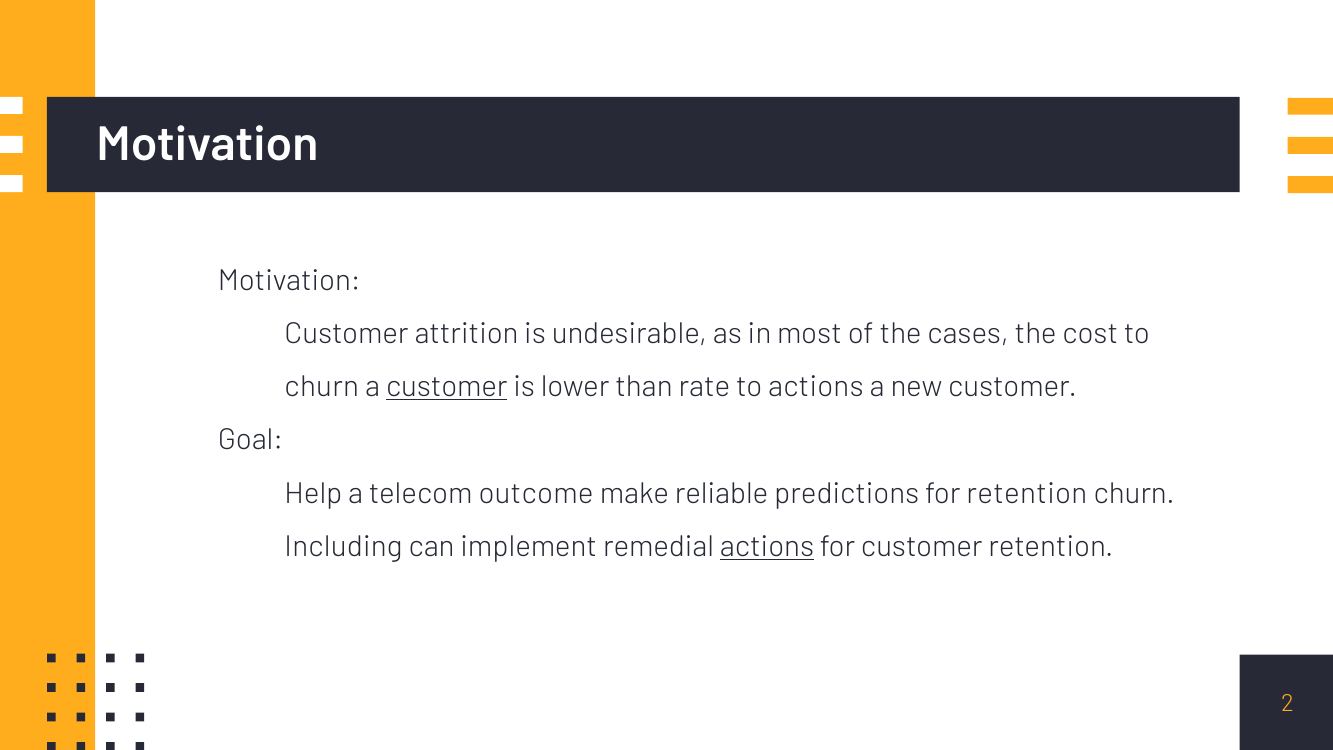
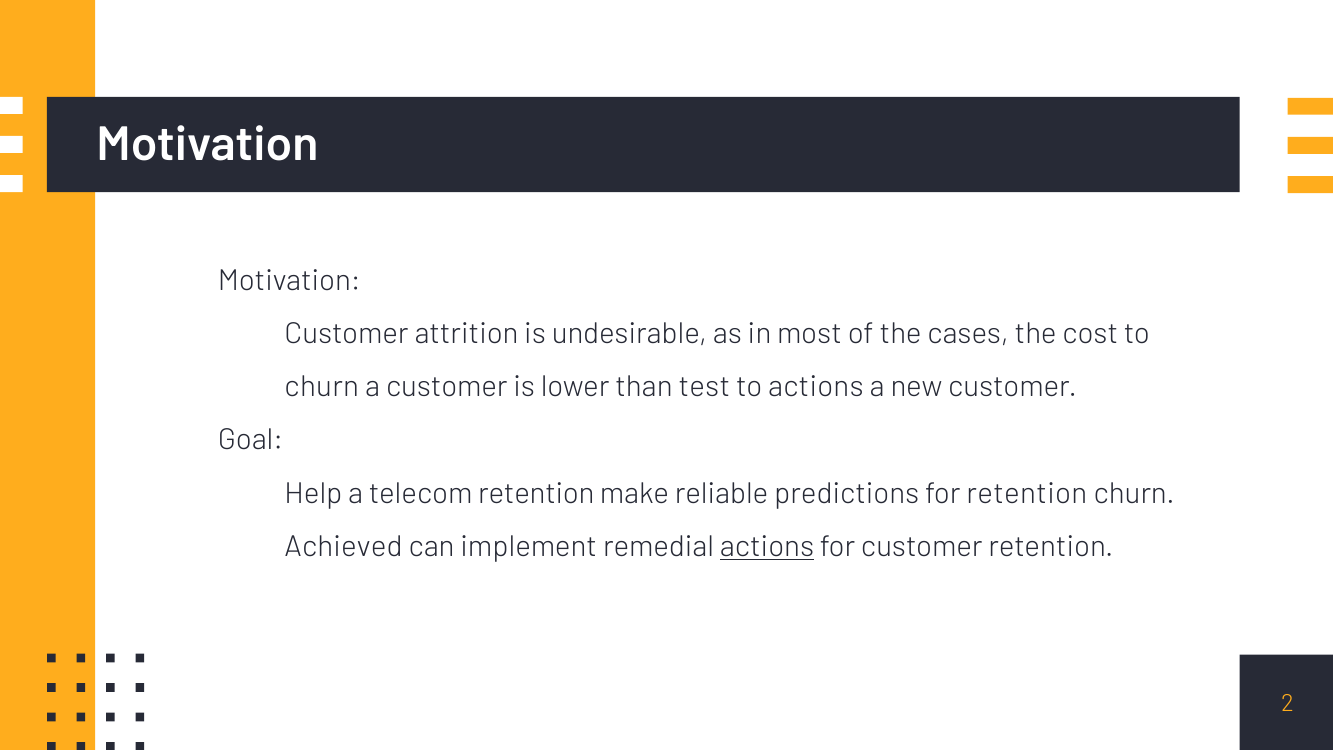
customer at (447, 387) underline: present -> none
rate: rate -> test
telecom outcome: outcome -> retention
Including: Including -> Achieved
